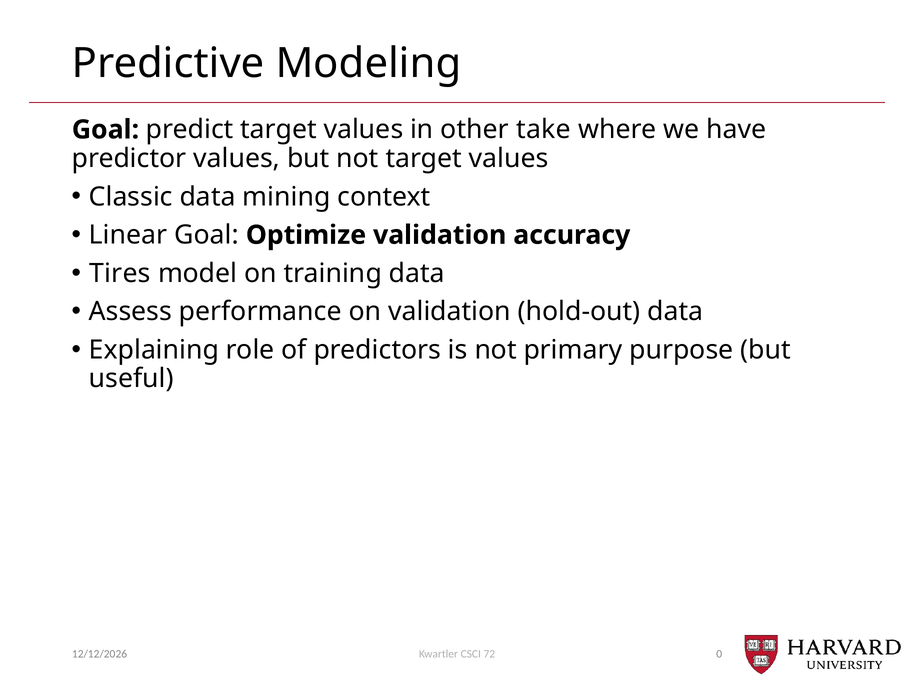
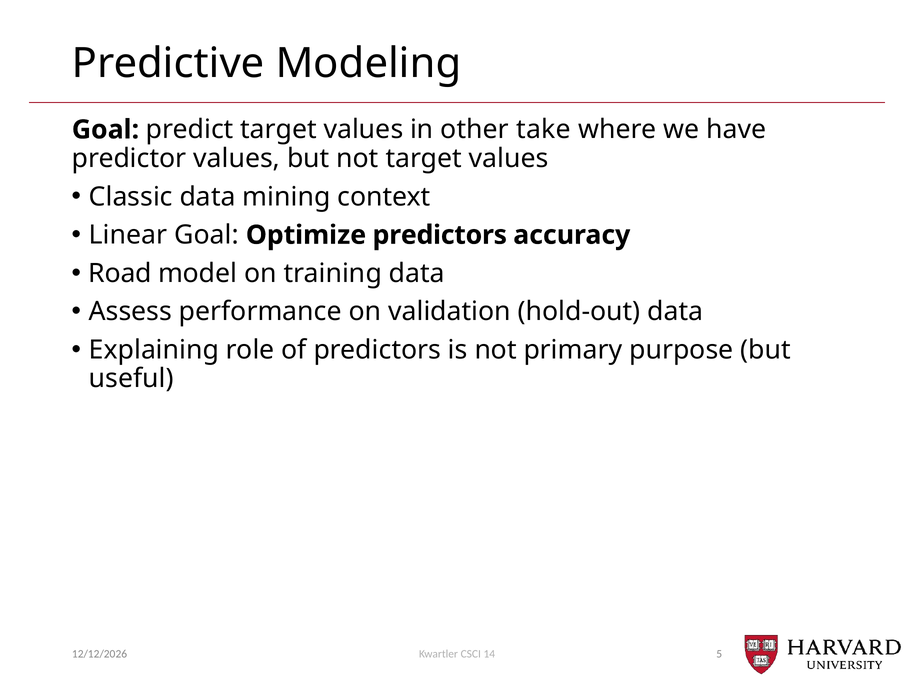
Optimize validation: validation -> predictors
Tires: Tires -> Road
0: 0 -> 5
72: 72 -> 14
